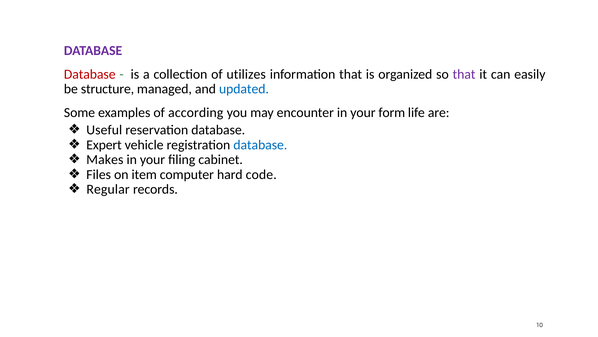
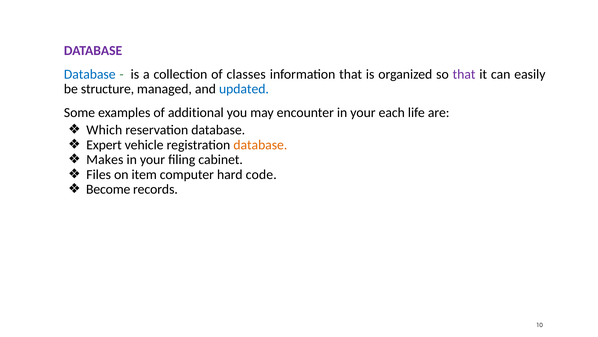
Database at (90, 74) colour: red -> blue
utilizes: utilizes -> classes
according: according -> additional
form: form -> each
Useful: Useful -> Which
database at (260, 145) colour: blue -> orange
Regular: Regular -> Become
